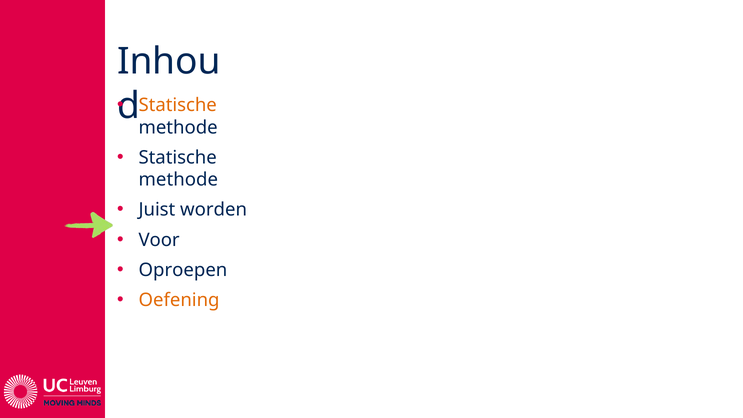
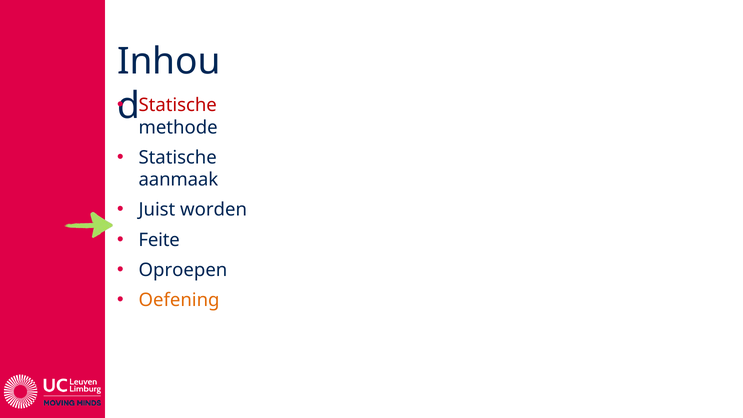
Statische at (178, 105) colour: orange -> red
methode at (178, 180): methode -> aanmaak
Voor: Voor -> Feite
